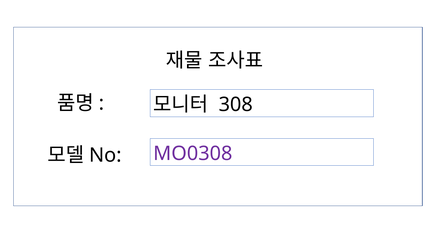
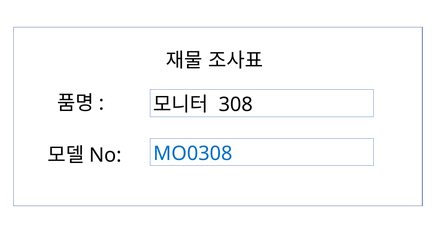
MO0308 colour: purple -> blue
